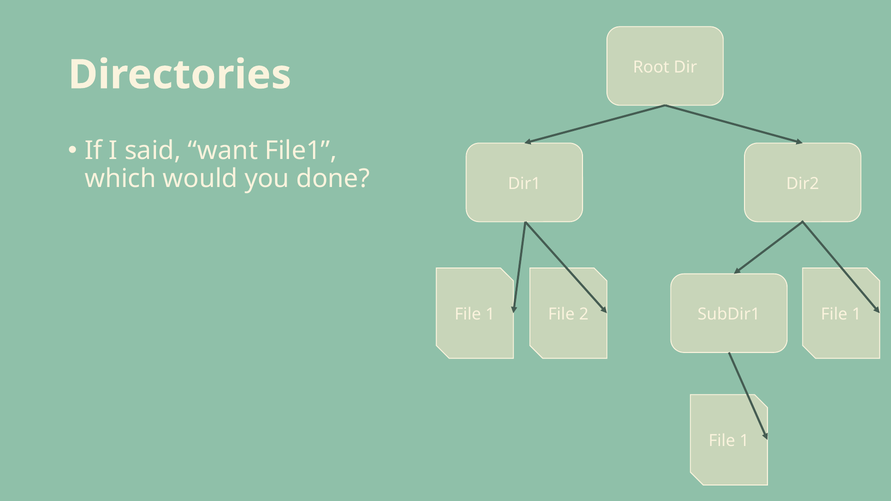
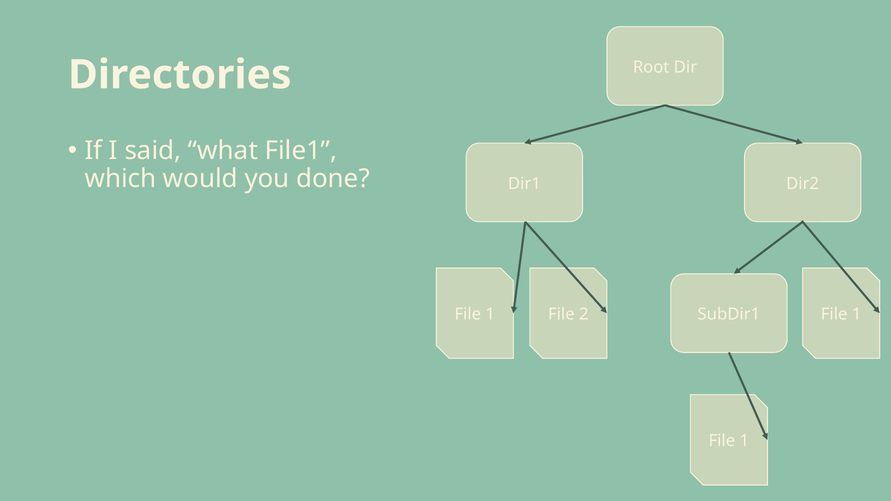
want: want -> what
